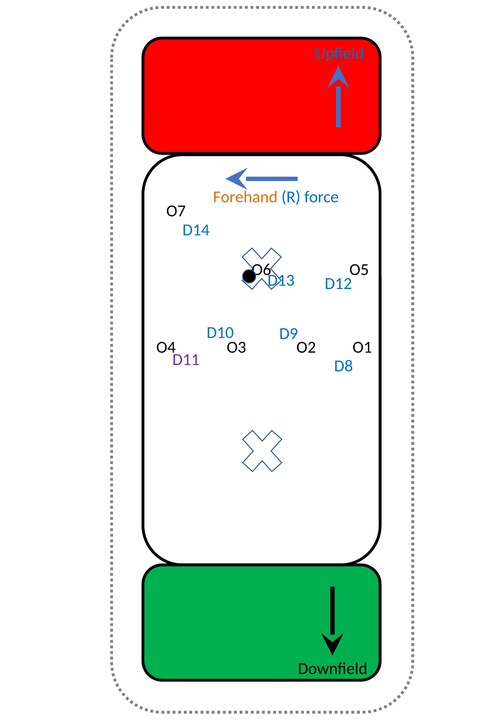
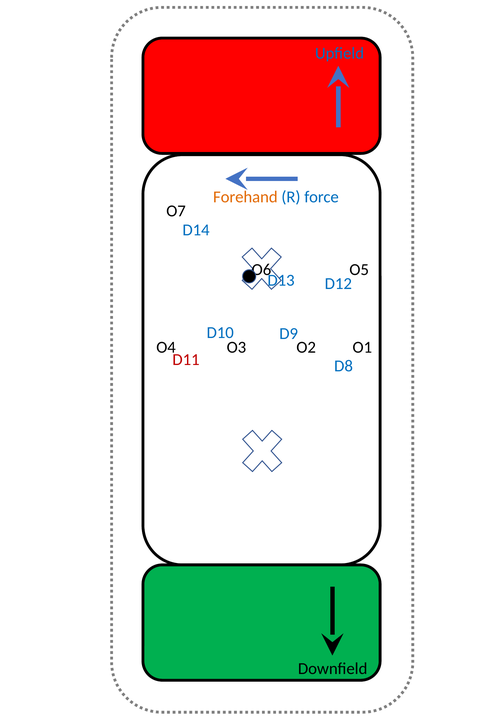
D11 colour: purple -> red
